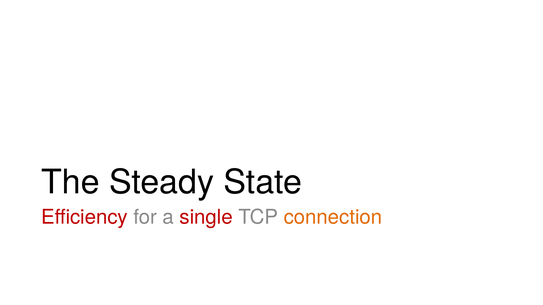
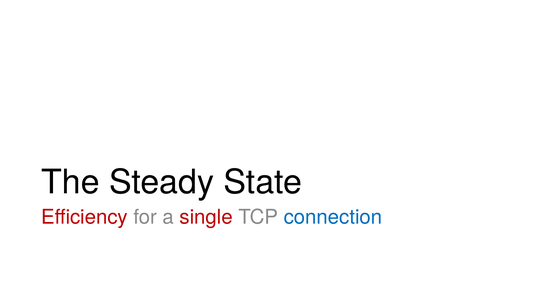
connection colour: orange -> blue
